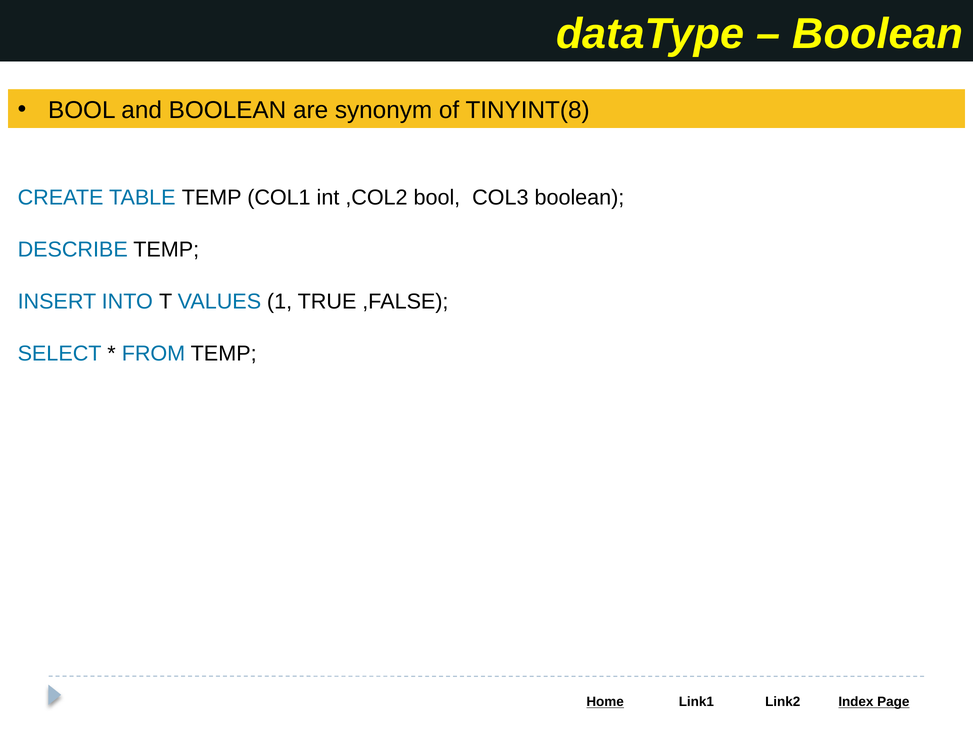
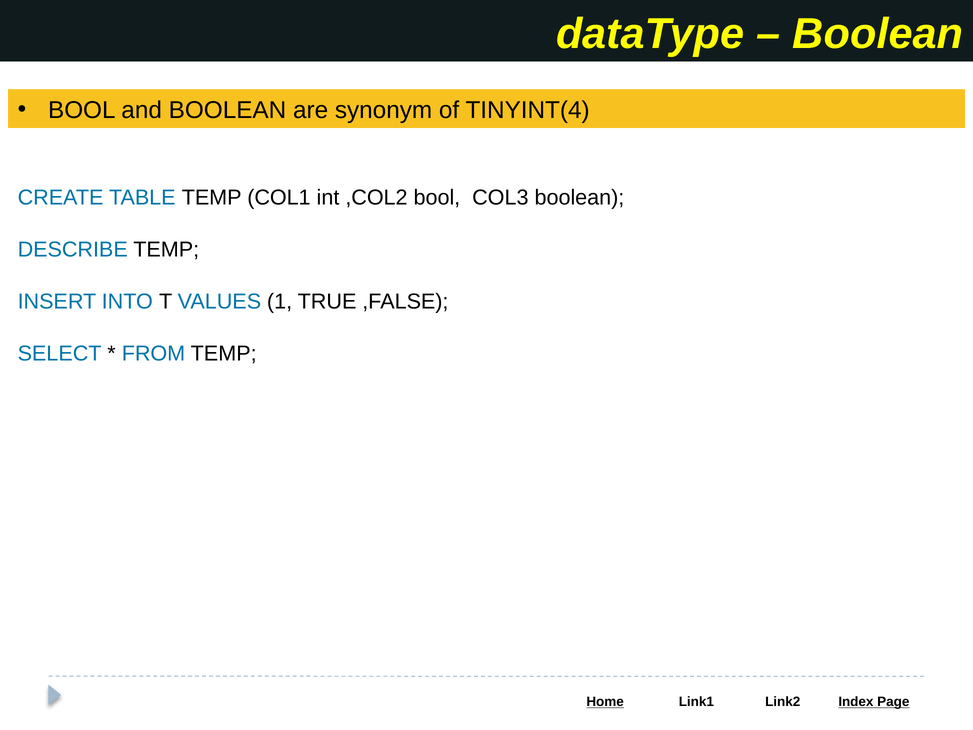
TINYINT(8: TINYINT(8 -> TINYINT(4
